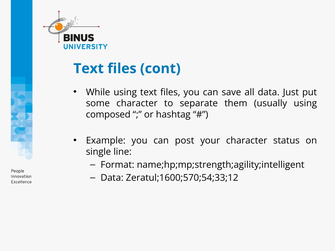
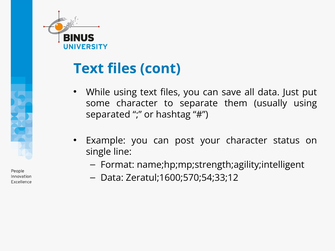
composed: composed -> separated
